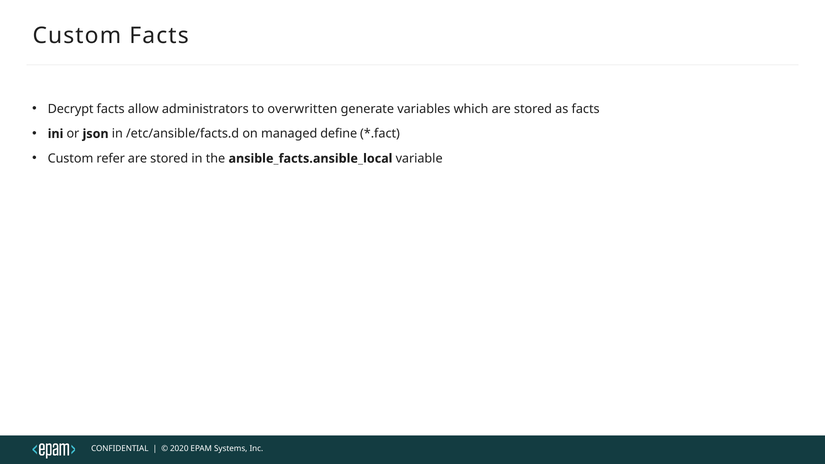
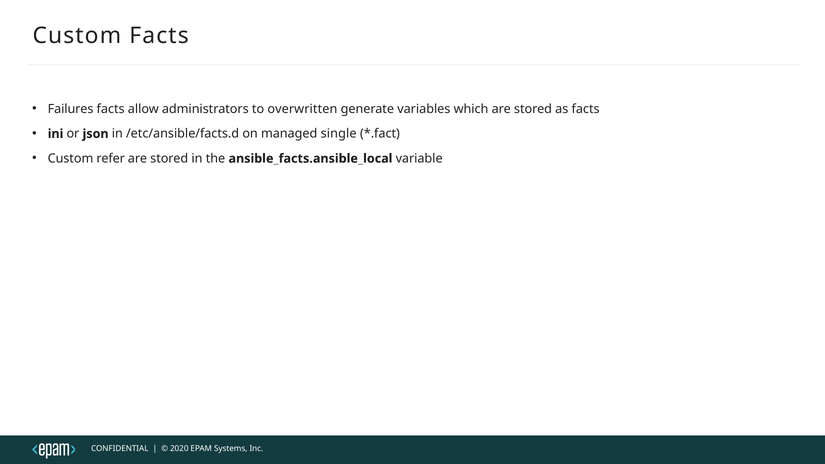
Decrypt: Decrypt -> Failures
define: define -> single
